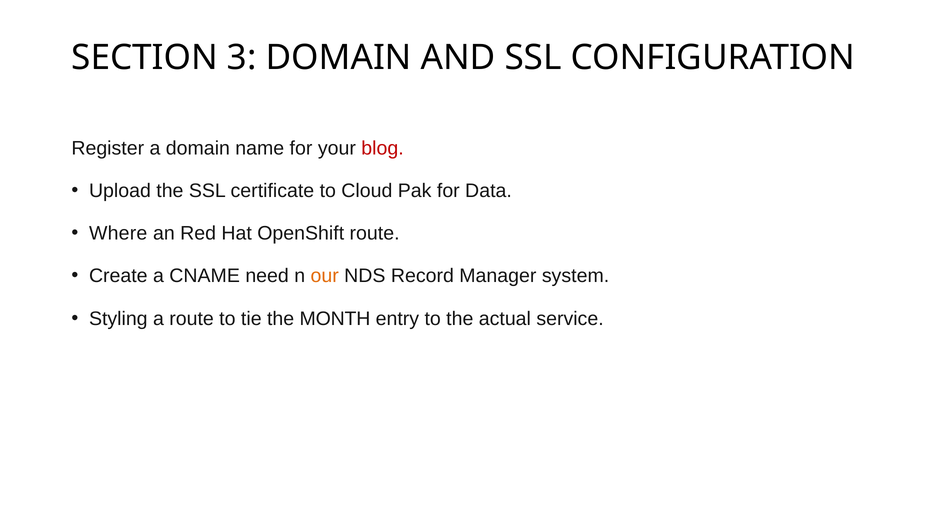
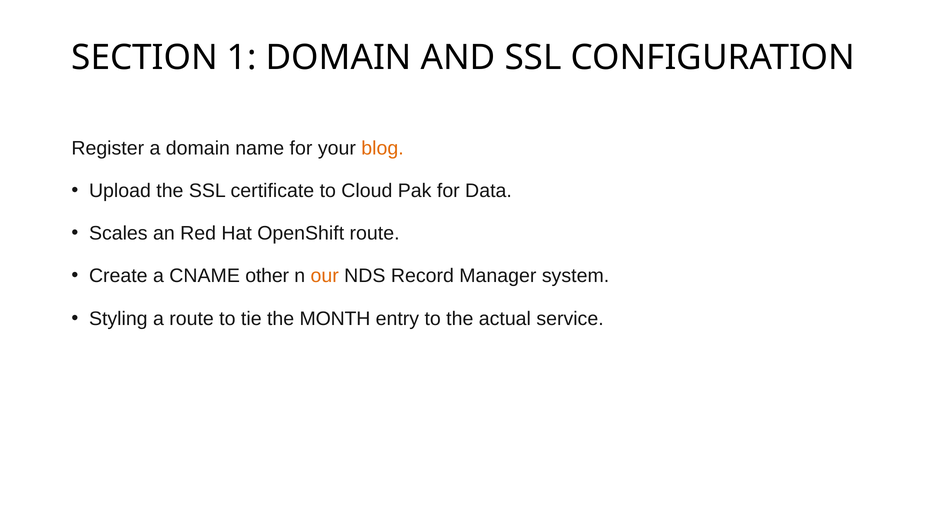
3: 3 -> 1
blog colour: red -> orange
Where: Where -> Scales
need: need -> other
